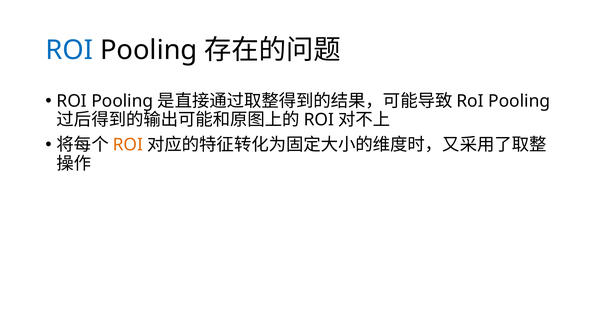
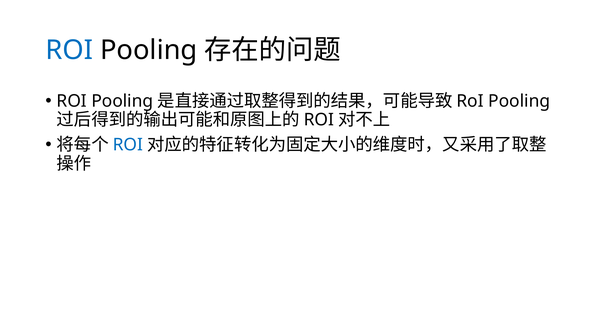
ROI at (128, 145) colour: orange -> blue
